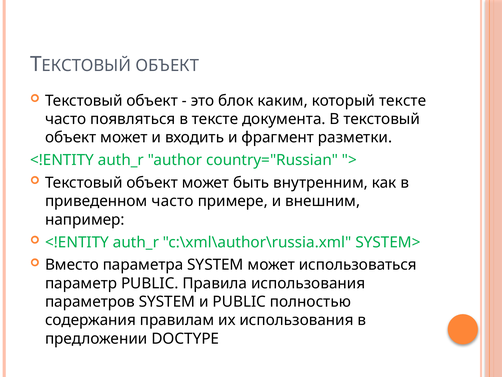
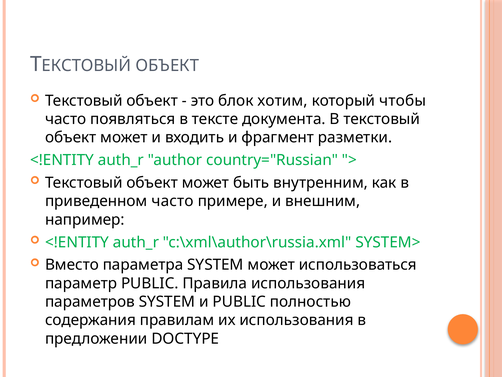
каким: каким -> хотим
который тексте: тексте -> чтобы
